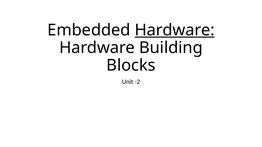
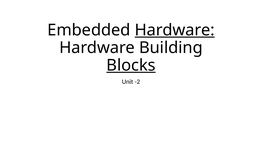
Blocks underline: none -> present
